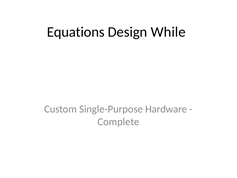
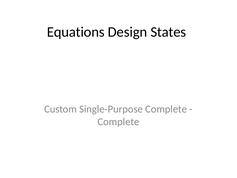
While: While -> States
Single-Purpose Hardware: Hardware -> Complete
